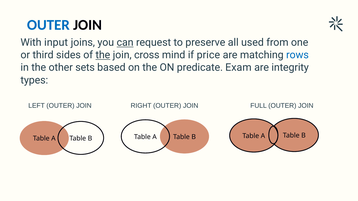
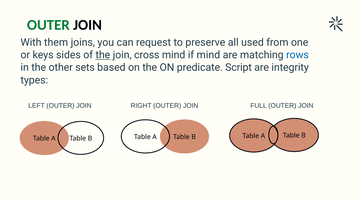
OUTER at (48, 25) colour: blue -> green
input: input -> them
can underline: present -> none
third: third -> keys
if price: price -> mind
Exam: Exam -> Script
